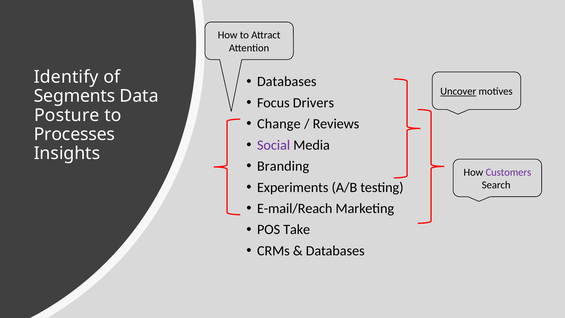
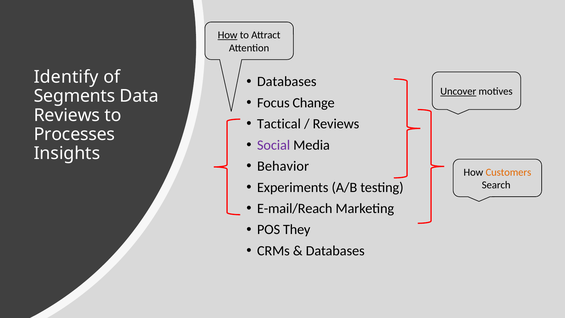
How at (228, 35) underline: none -> present
Drivers: Drivers -> Change
Posture at (67, 115): Posture -> Reviews
Change: Change -> Tactical
Branding: Branding -> Behavior
Customers colour: purple -> orange
Take: Take -> They
